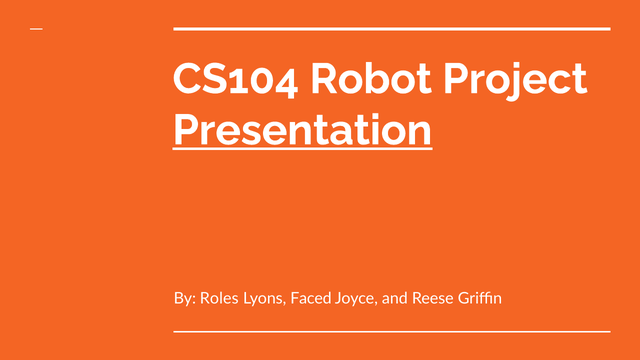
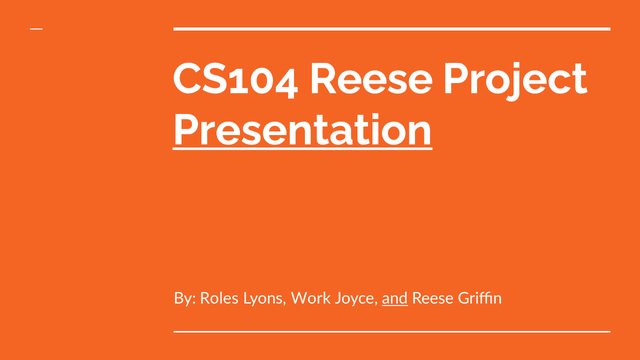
CS104 Robot: Robot -> Reese
Faced: Faced -> Work
and underline: none -> present
